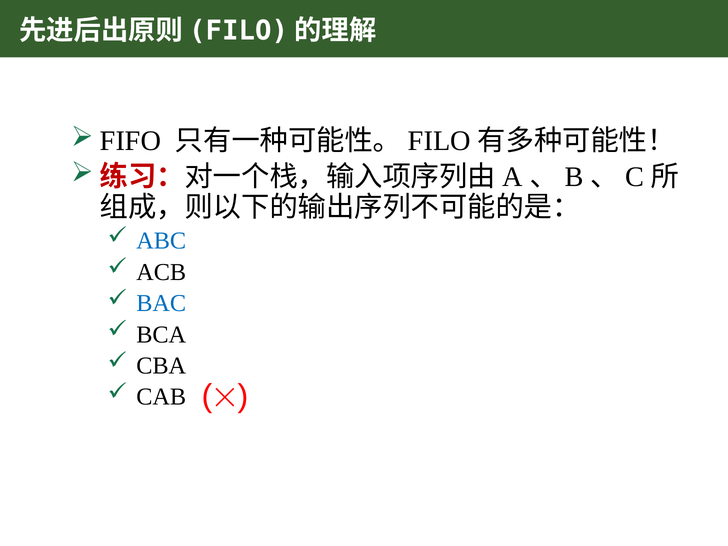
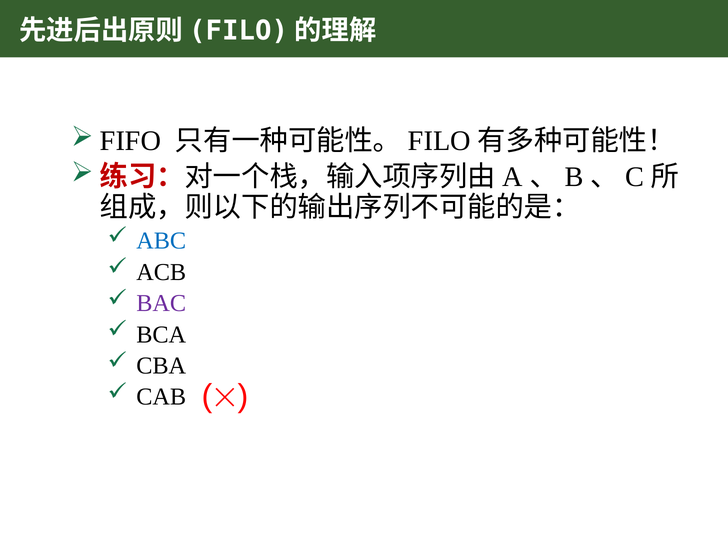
BAC colour: blue -> purple
